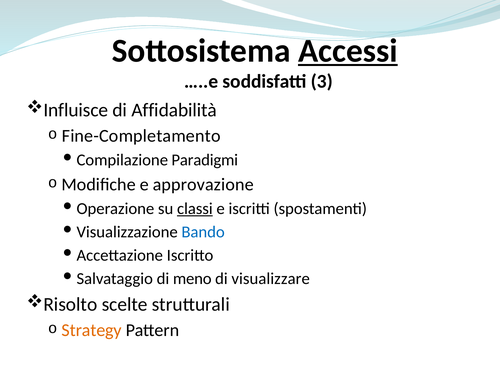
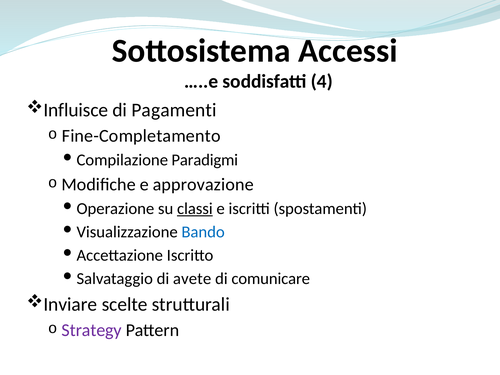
Accessi underline: present -> none
3: 3 -> 4
Affidabilità: Affidabilità -> Pagamenti
meno: meno -> avete
visualizzare: visualizzare -> comunicare
Risolto: Risolto -> Inviare
Strategy colour: orange -> purple
